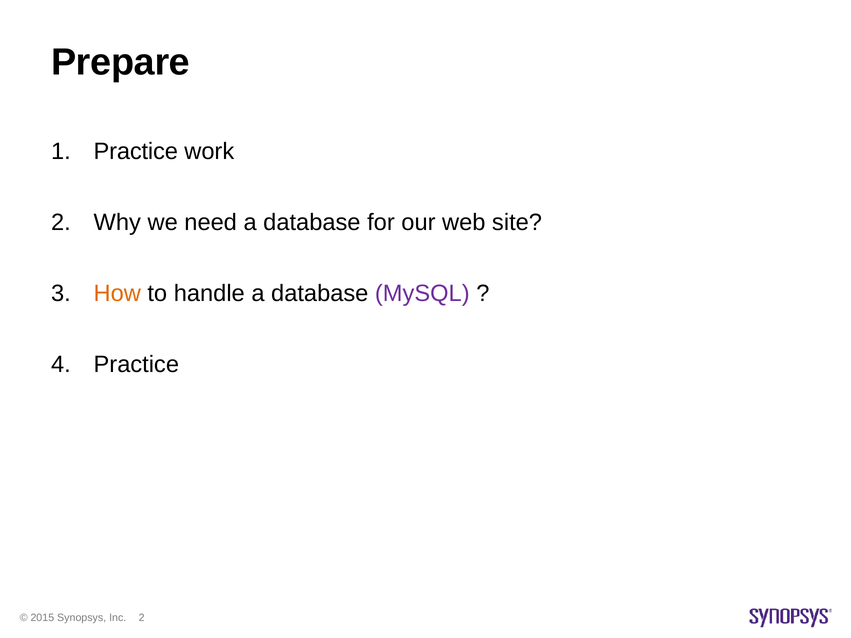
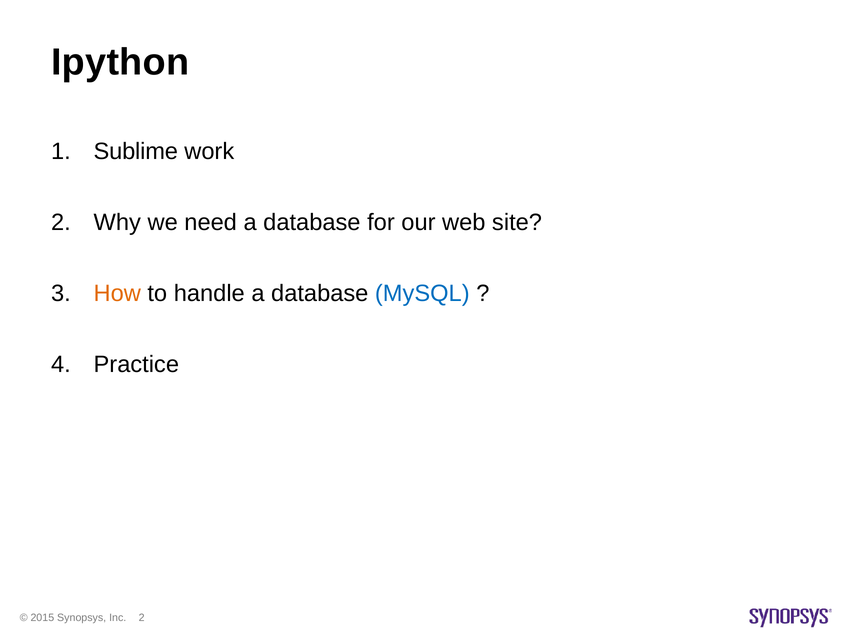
Prepare: Prepare -> Ipython
Practice at (136, 152): Practice -> Sublime
MySQL colour: purple -> blue
